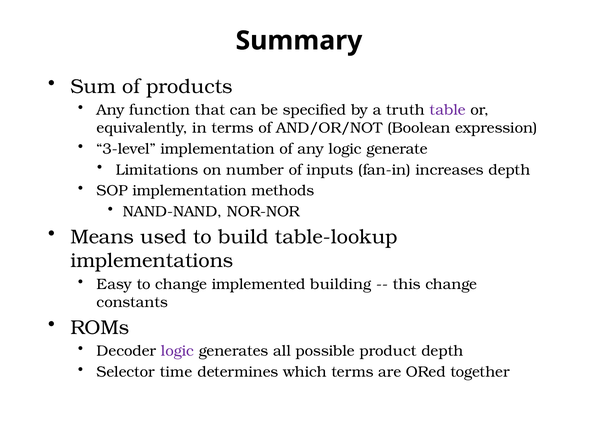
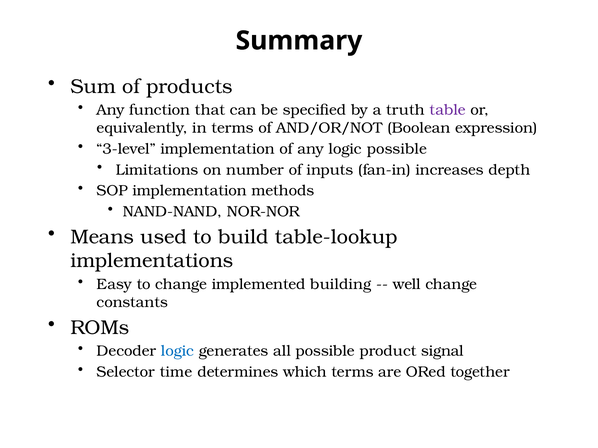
logic generate: generate -> possible
this: this -> well
logic at (177, 351) colour: purple -> blue
product depth: depth -> signal
